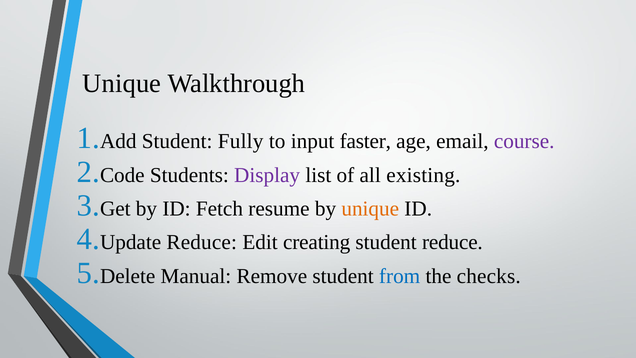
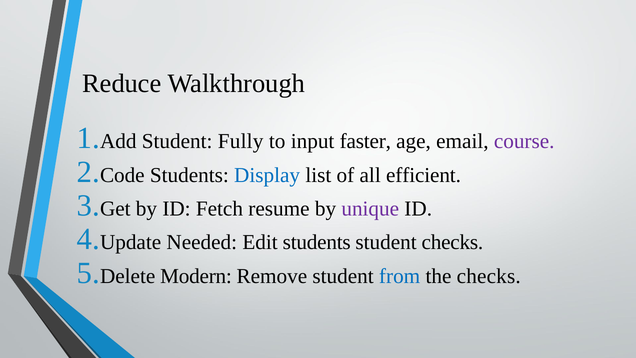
Unique at (122, 83): Unique -> Reduce
Display colour: purple -> blue
existing: existing -> efficient
unique at (370, 209) colour: orange -> purple
Update Reduce: Reduce -> Needed
Edit creating: creating -> students
student reduce: reduce -> checks
Manual: Manual -> Modern
